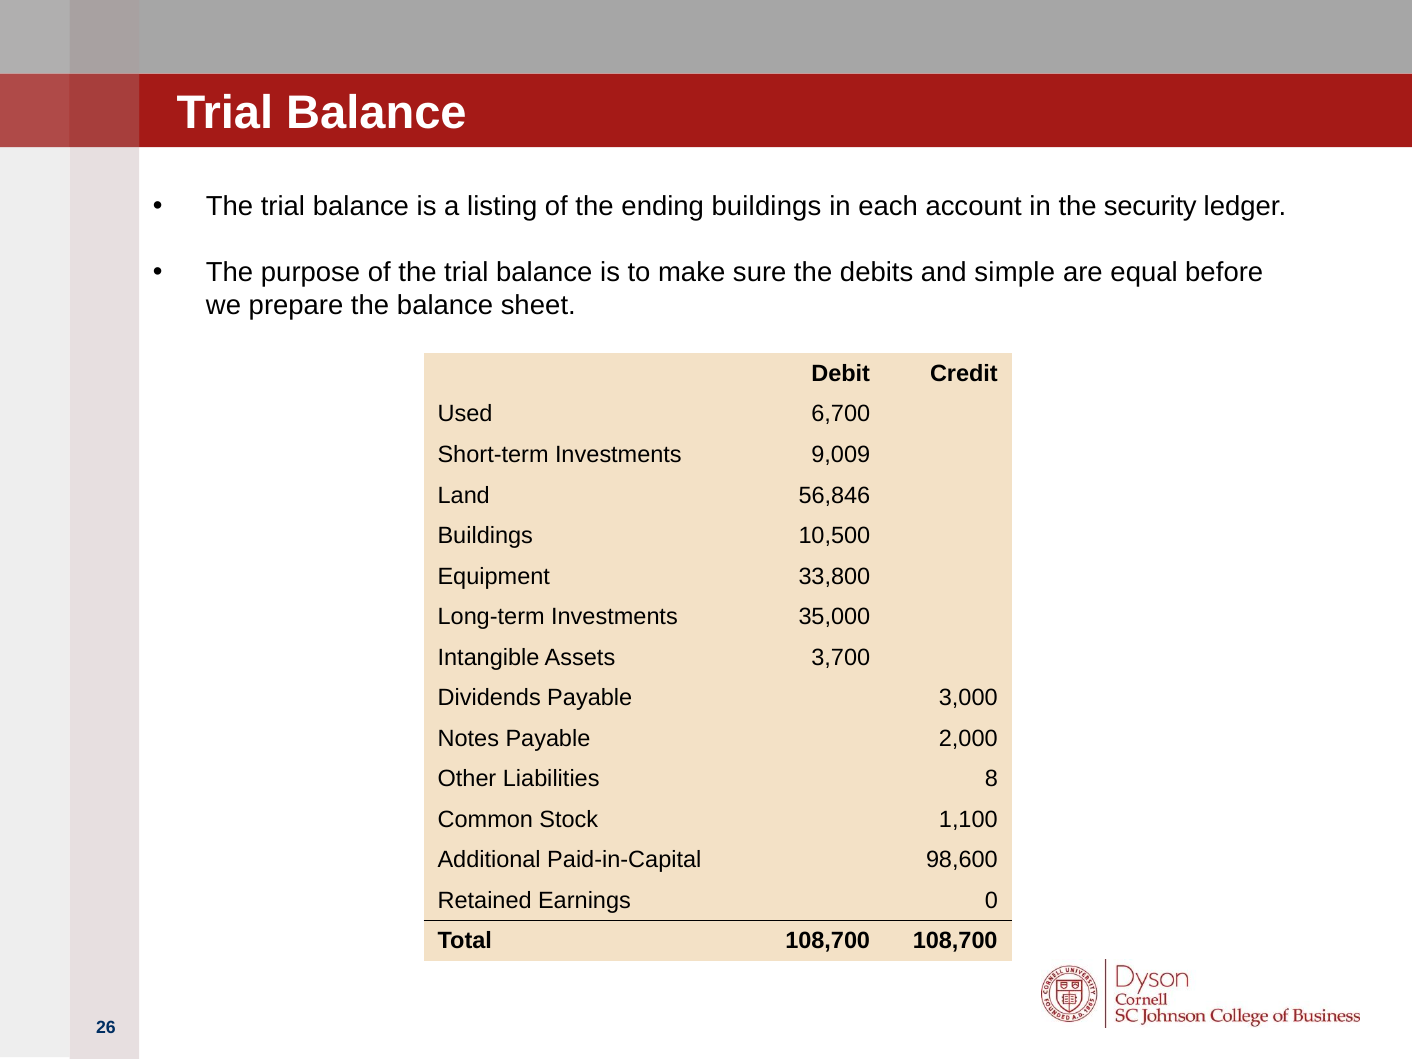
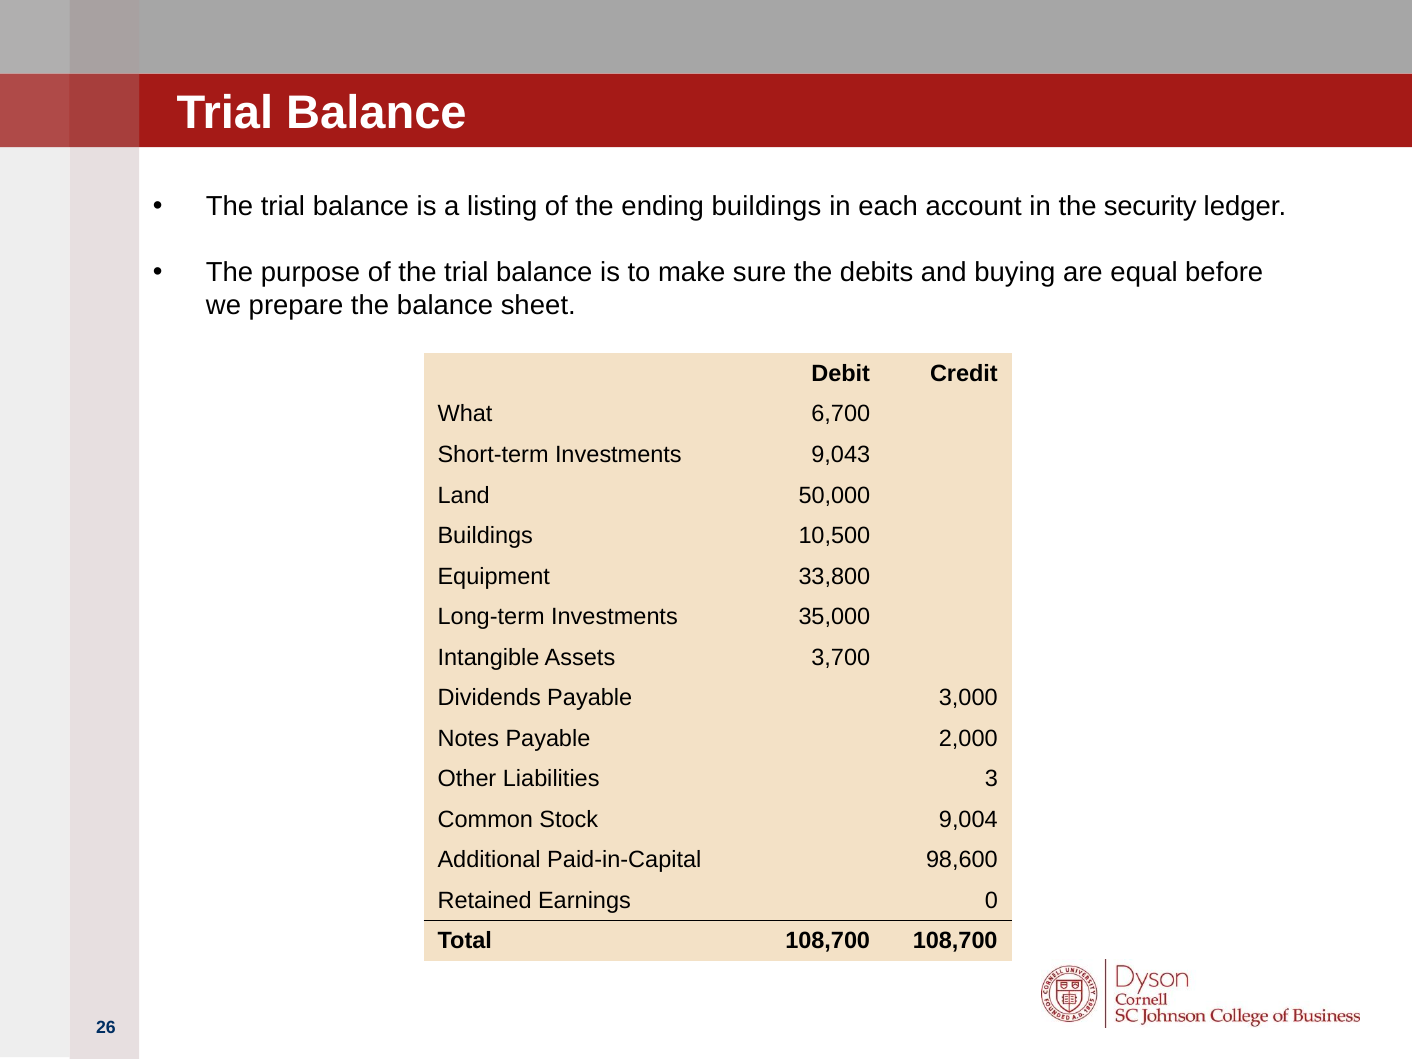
simple: simple -> buying
Used: Used -> What
9,009: 9,009 -> 9,043
56,846: 56,846 -> 50,000
8: 8 -> 3
1,100: 1,100 -> 9,004
